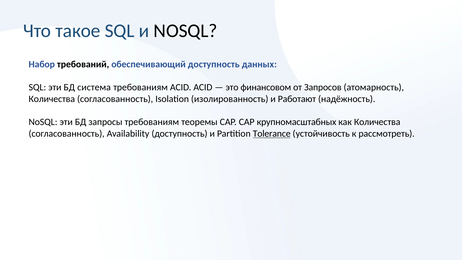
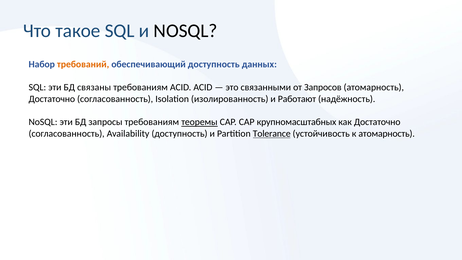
требований colour: black -> orange
система: система -> связаны
финансовом: финансовом -> связанными
Количества at (52, 99): Количества -> Достаточно
теоремы underline: none -> present
как Количества: Количества -> Достаточно
к рассмотреть: рассмотреть -> атомарность
